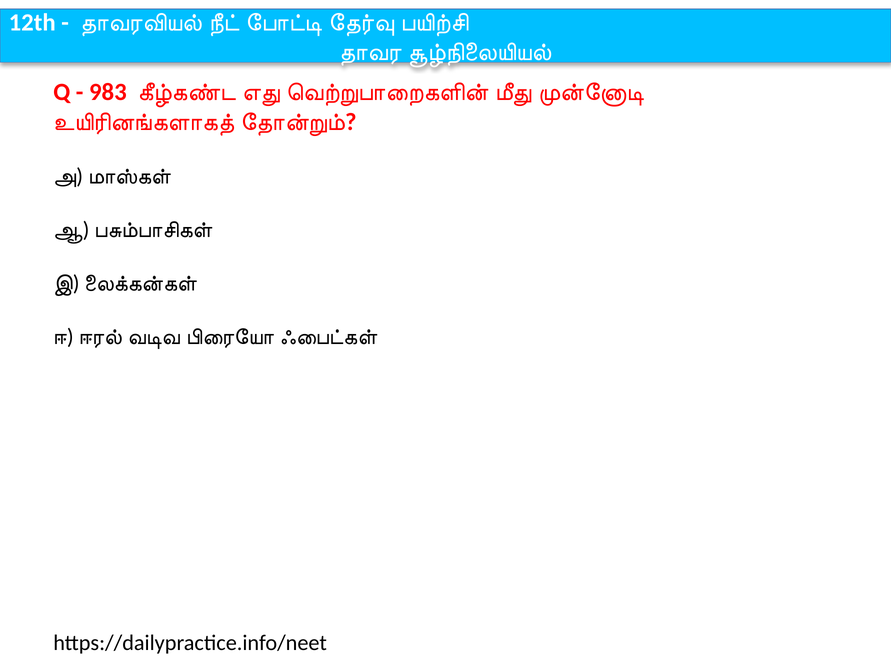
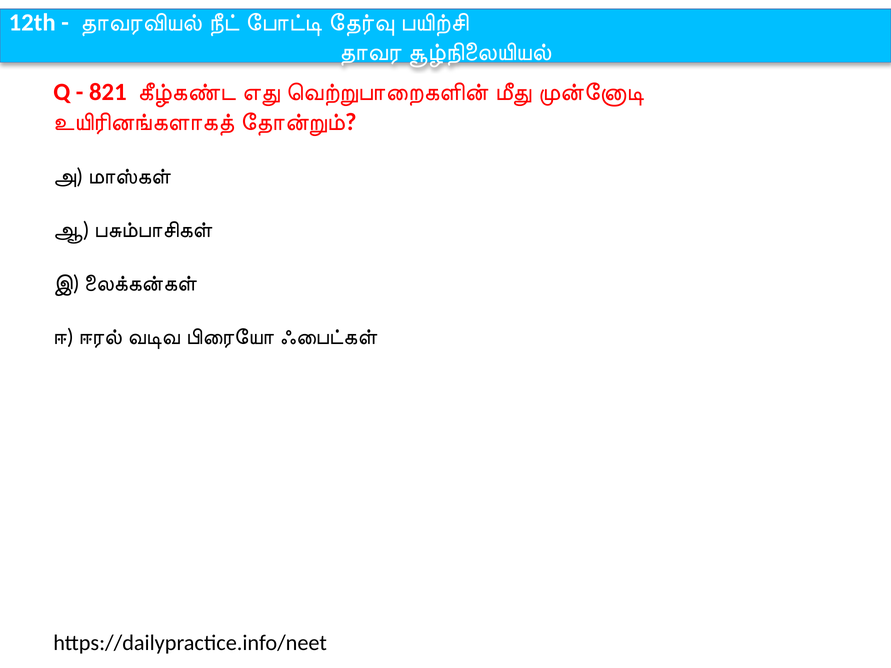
983: 983 -> 821
